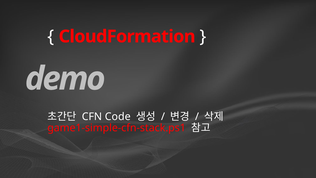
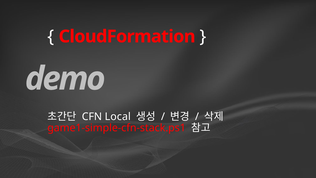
Code: Code -> Local
